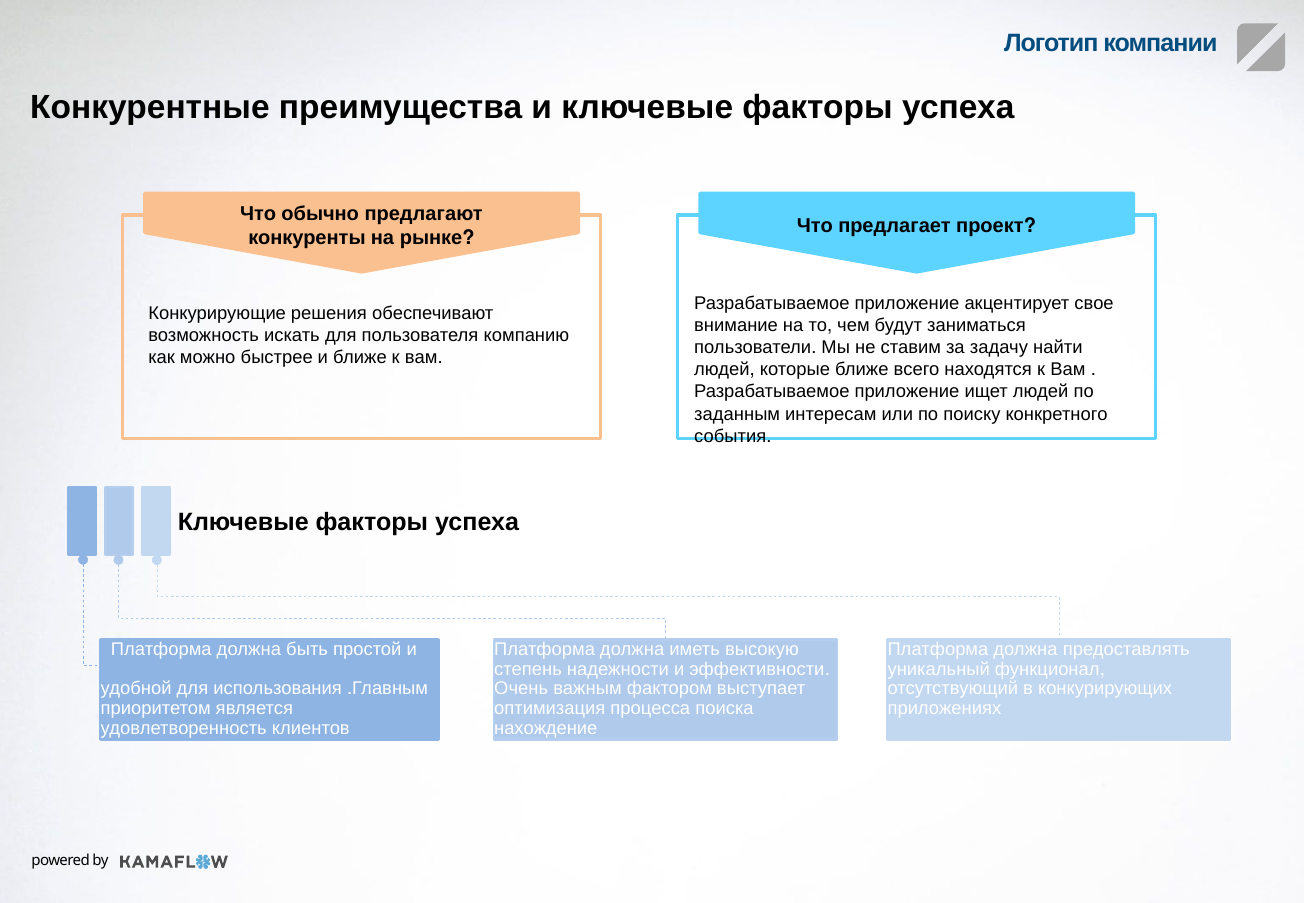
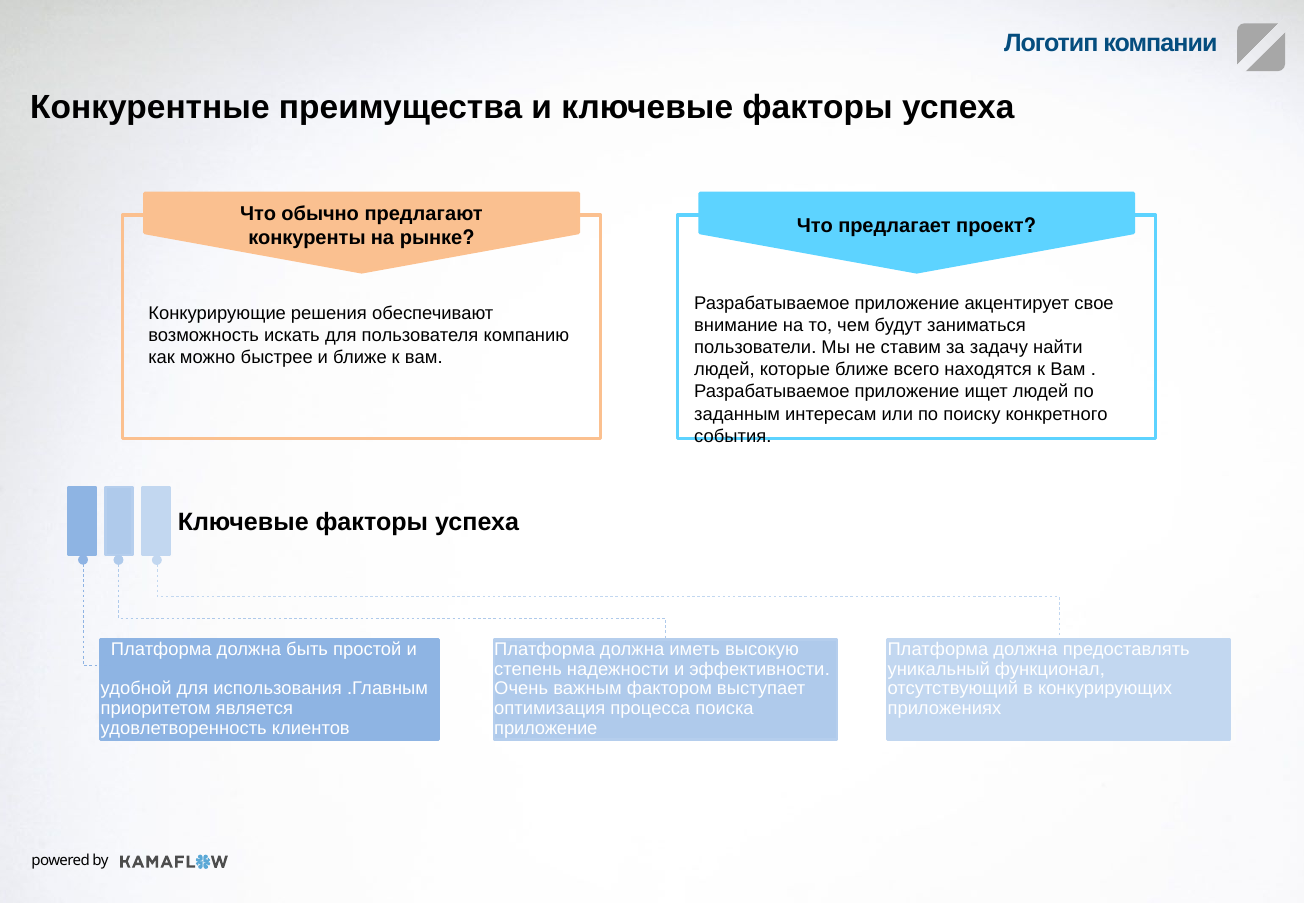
нахождение at (546, 728): нахождение -> приложение
